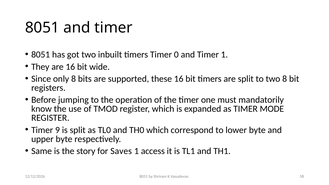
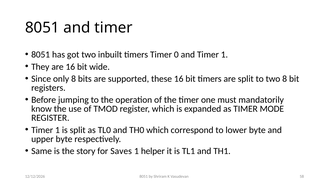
9 at (58, 130): 9 -> 1
access: access -> helper
